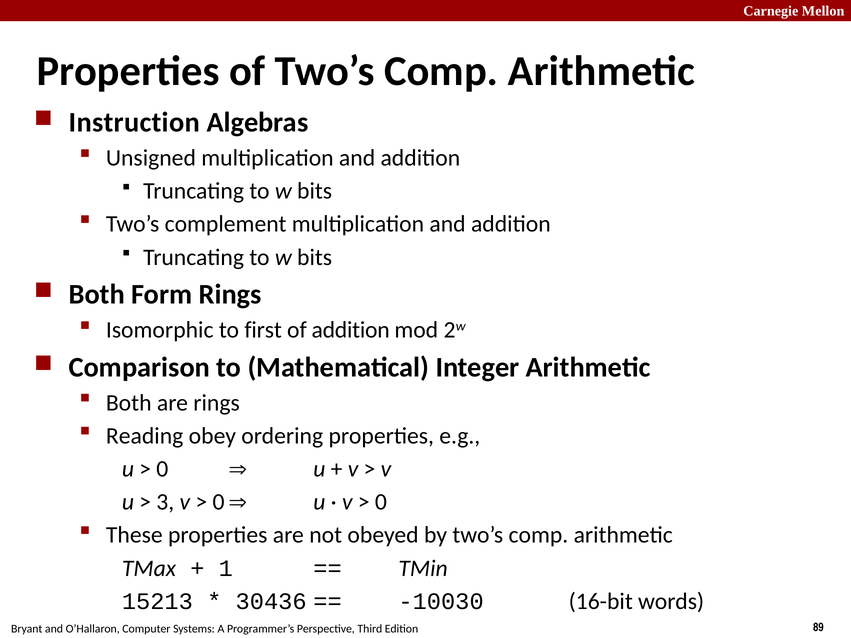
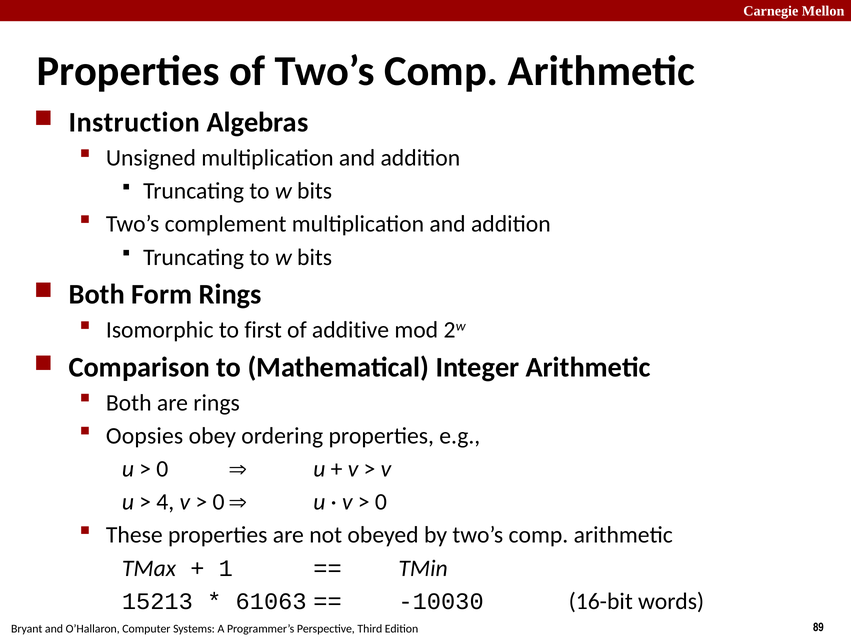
of addition: addition -> additive
Reading: Reading -> Oopsies
3: 3 -> 4
30436: 30436 -> 61063
